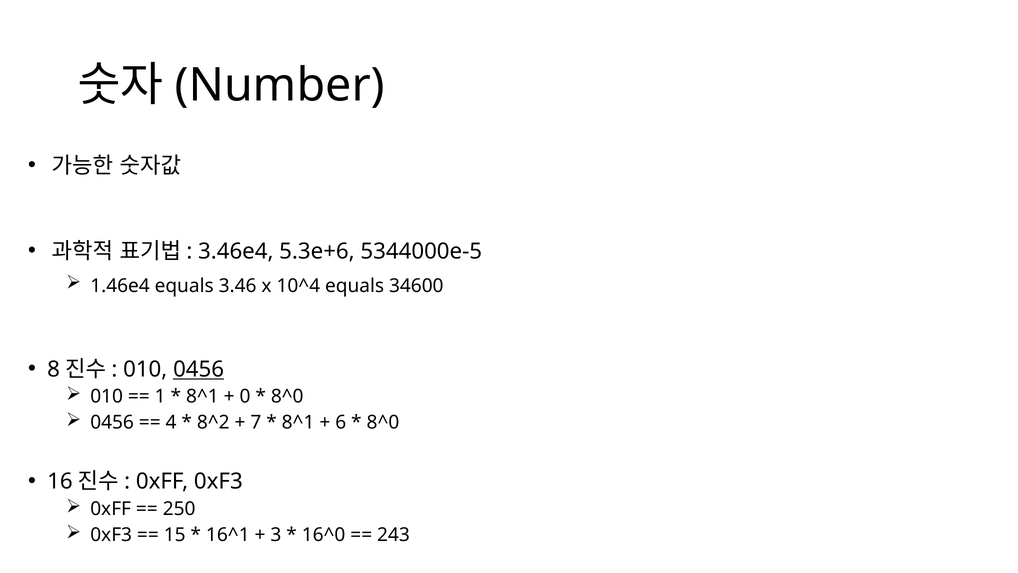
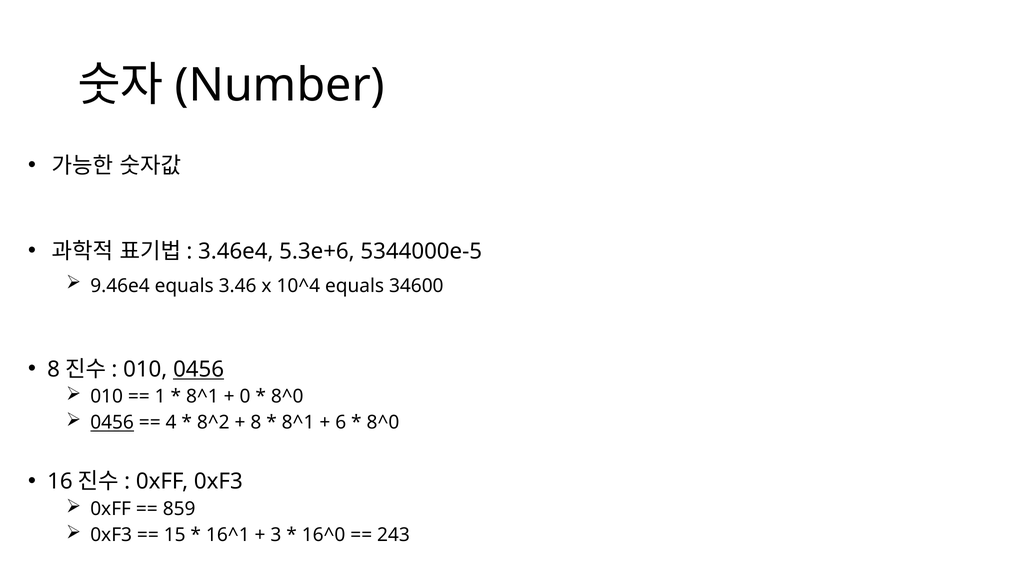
1.46e4: 1.46e4 -> 9.46e4
0456 at (112, 422) underline: none -> present
7 at (256, 422): 7 -> 8
250: 250 -> 859
